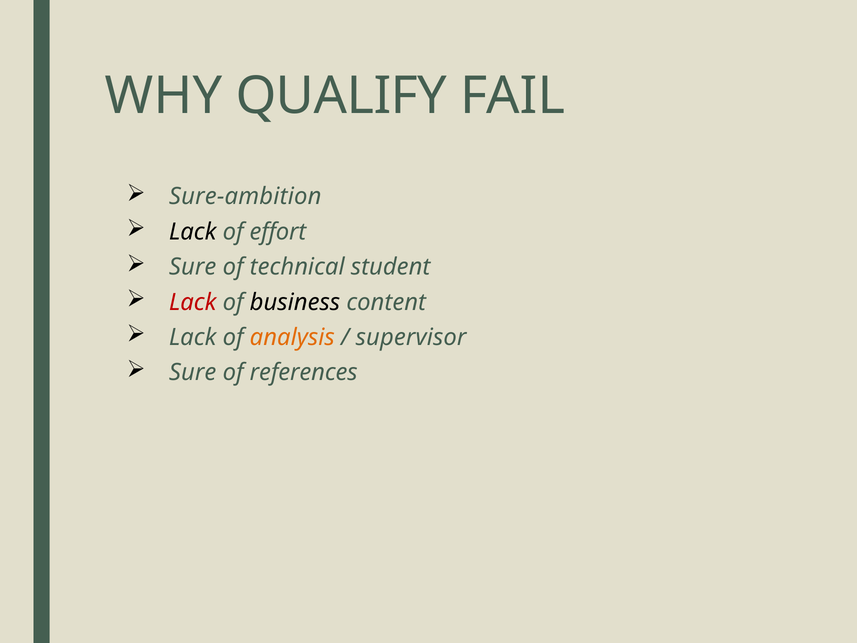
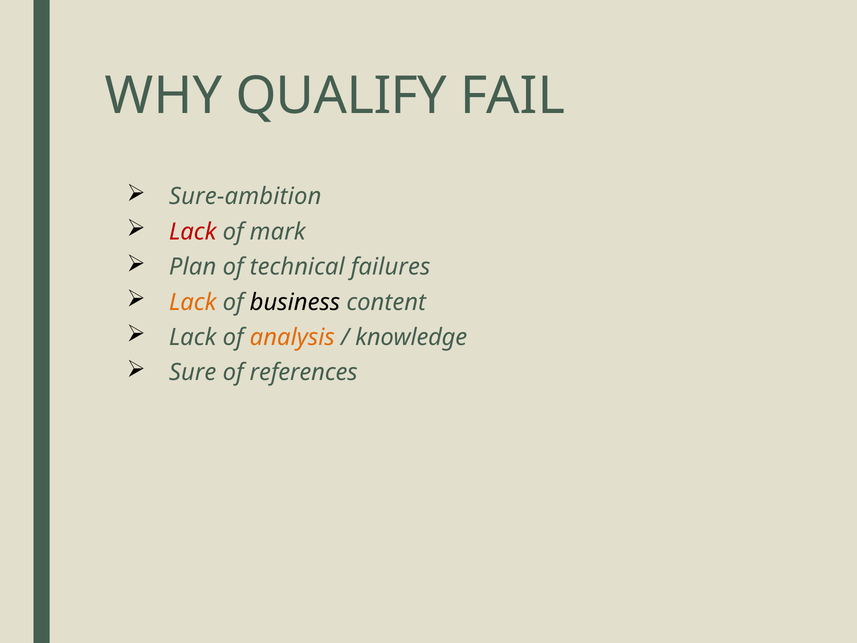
Lack at (193, 232) colour: black -> red
effort: effort -> mark
Sure at (193, 267): Sure -> Plan
student: student -> failures
Lack at (193, 302) colour: red -> orange
supervisor: supervisor -> knowledge
